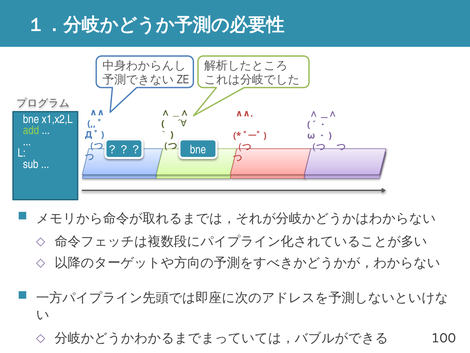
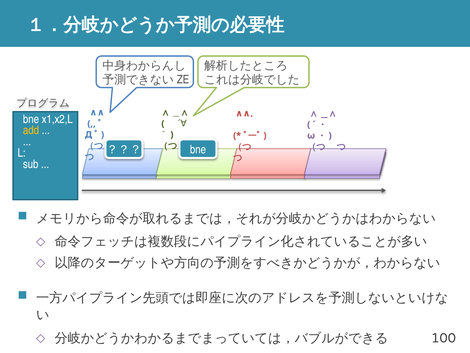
add colour: light green -> yellow
